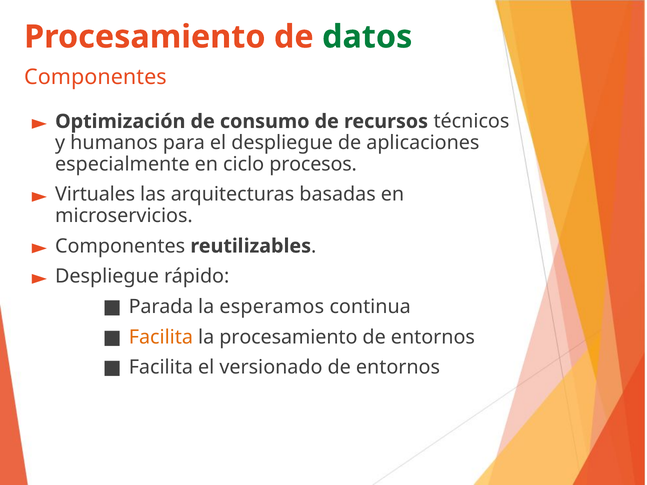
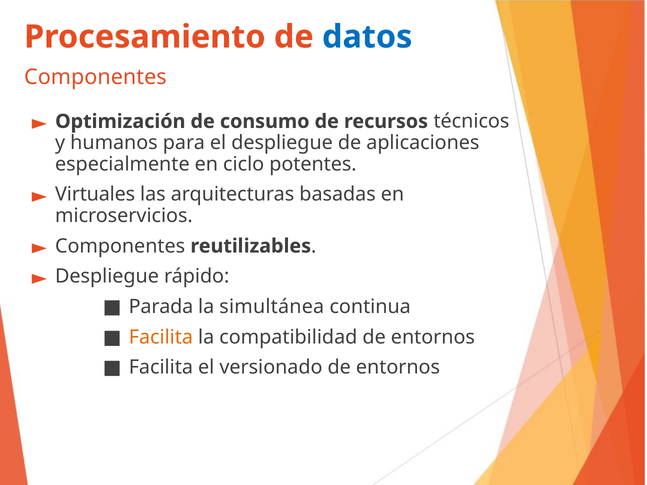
datos colour: green -> blue
procesos: procesos -> potentes
esperamos: esperamos -> simultánea
la procesamiento: procesamiento -> compatibilidad
